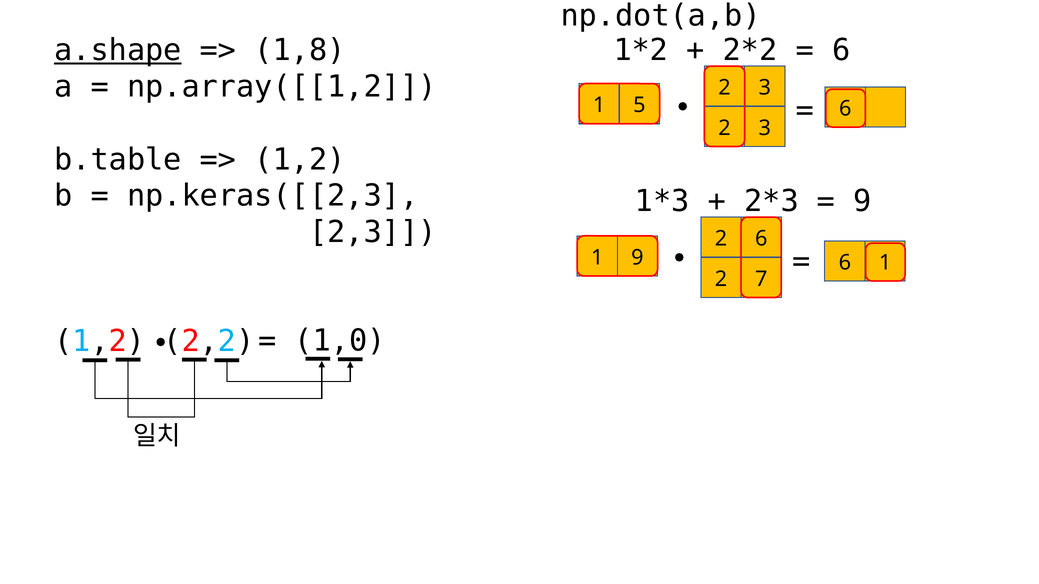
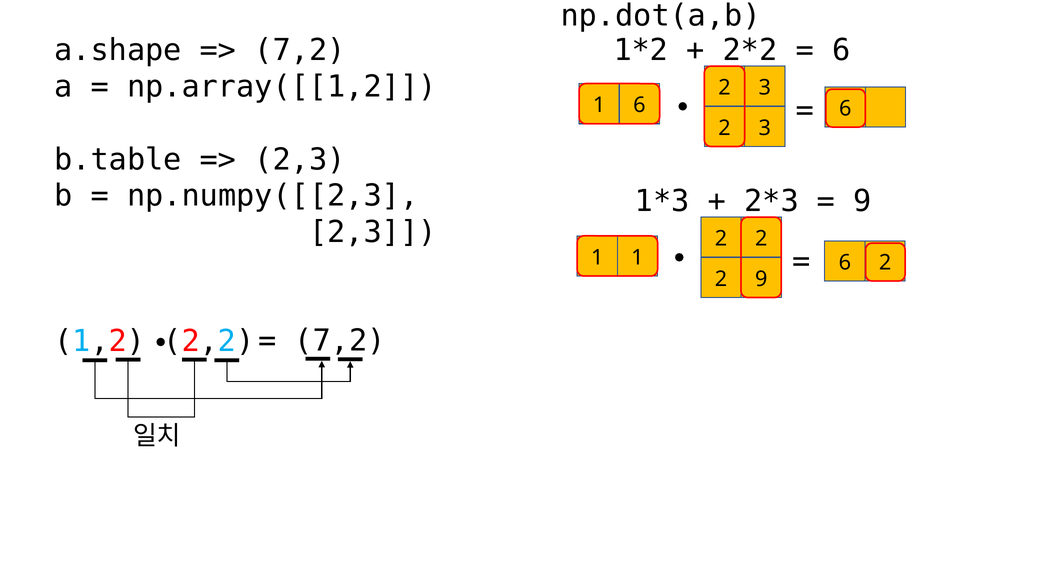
a.shape underline: present -> none
1,8 at (300, 50): 1,8 -> 7,2
1 5: 5 -> 6
1,2 at (300, 160): 1,2 -> 2,3
np.keras([[2,3: np.keras([[2,3 -> np.numpy([[2,3
6 at (761, 239): 6 -> 2
1 9: 9 -> 1
1 at (885, 263): 1 -> 2
2 7: 7 -> 9
1,0 at (340, 341): 1,0 -> 7,2
